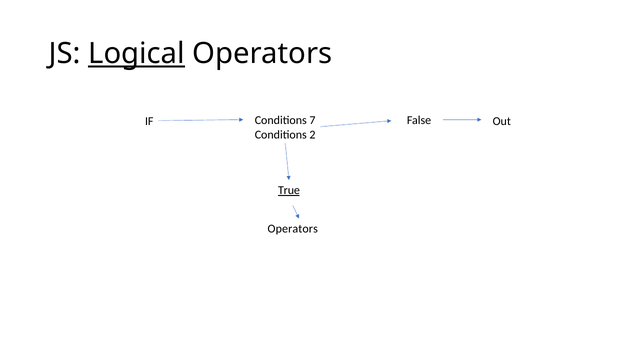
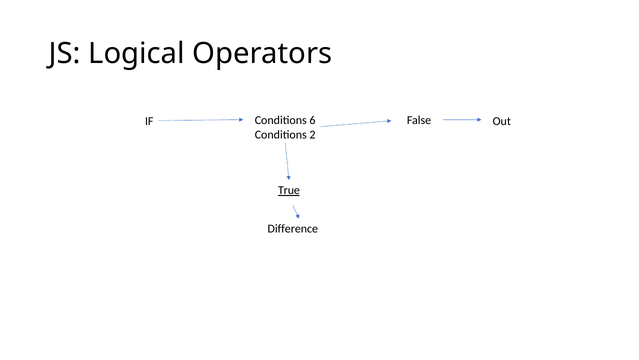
Logical underline: present -> none
7: 7 -> 6
Operators at (293, 229): Operators -> Difference
